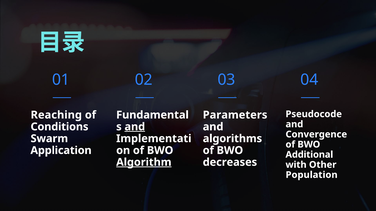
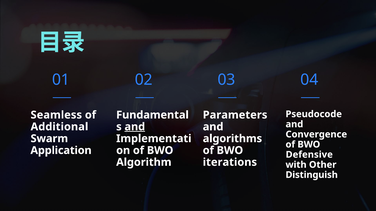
Reaching: Reaching -> Seamless
Conditions: Conditions -> Additional
Additional: Additional -> Defensive
Algorithm underline: present -> none
decreases: decreases -> iterations
Population: Population -> Distinguish
